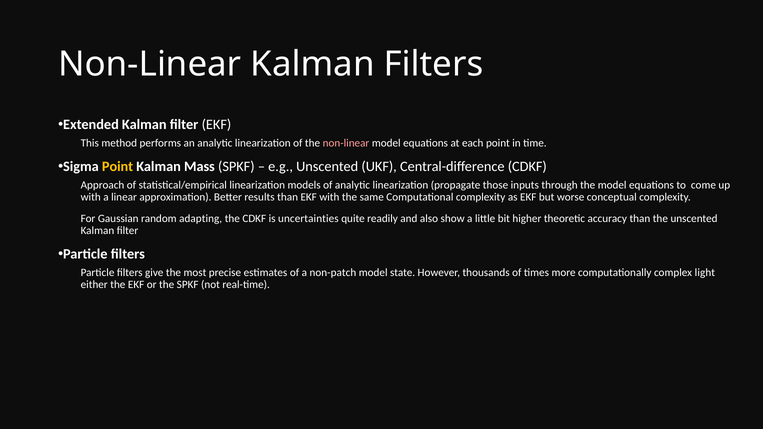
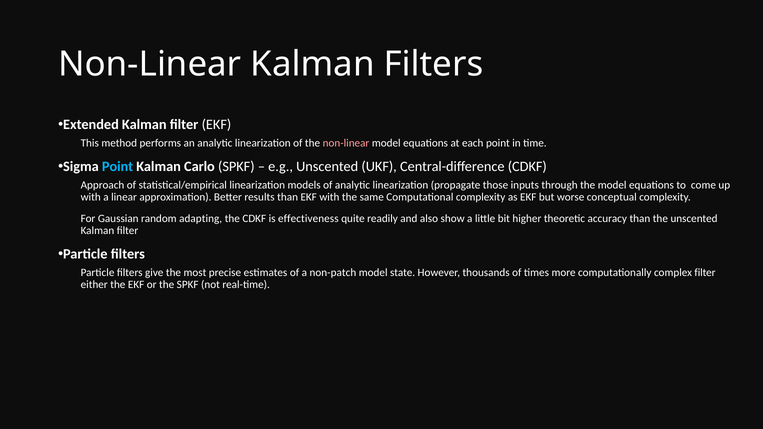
Point at (118, 167) colour: yellow -> light blue
Mass: Mass -> Carlo
uncertainties: uncertainties -> effectiveness
complex light: light -> filter
